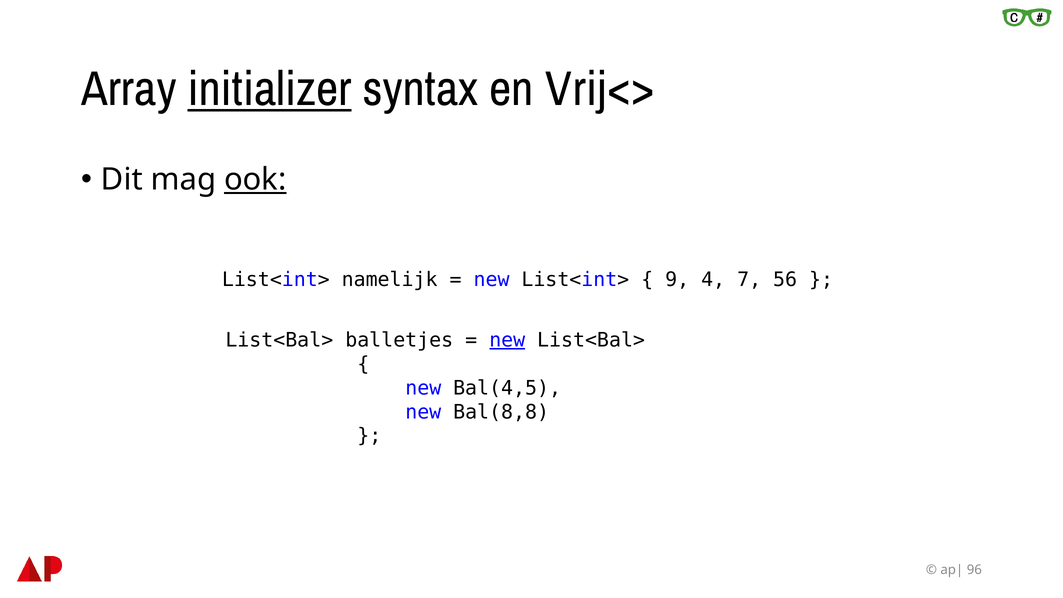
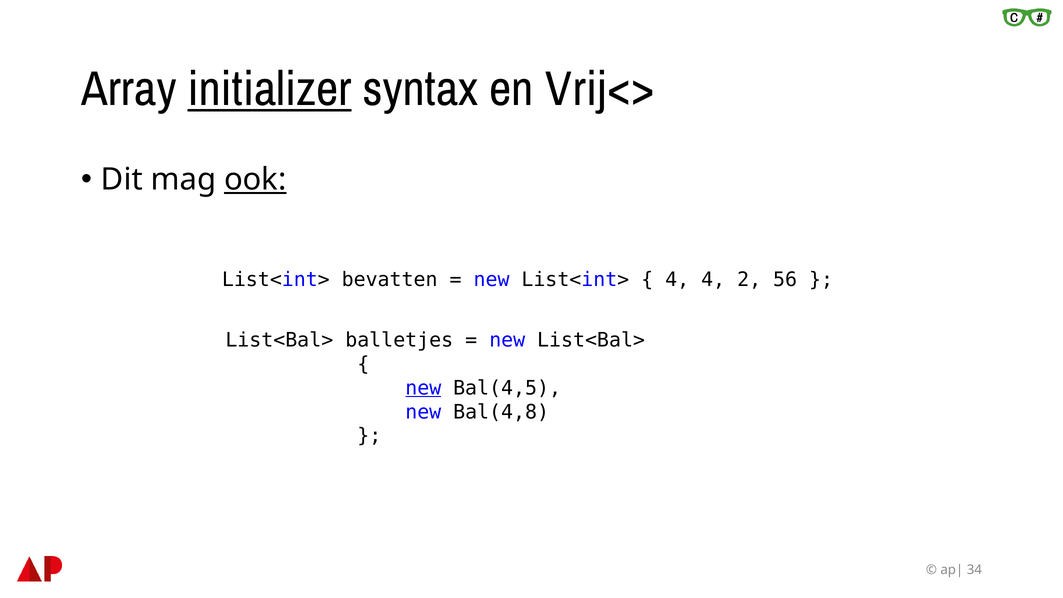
namelijk: namelijk -> bevatten
9 at (677, 280): 9 -> 4
7: 7 -> 2
new at (507, 340) underline: present -> none
new at (423, 388) underline: none -> present
Bal(8,8: Bal(8,8 -> Bal(4,8
96: 96 -> 34
